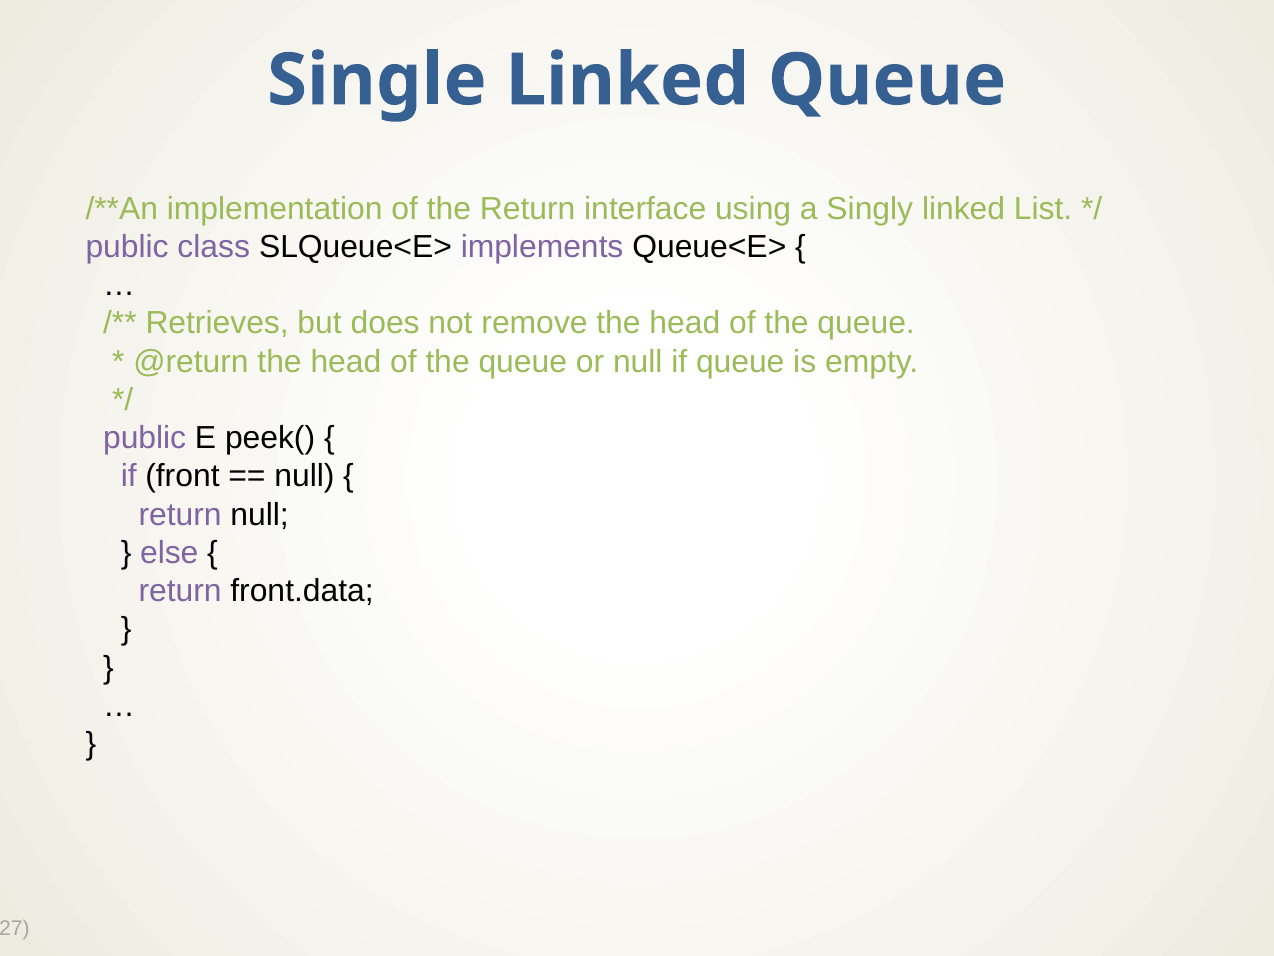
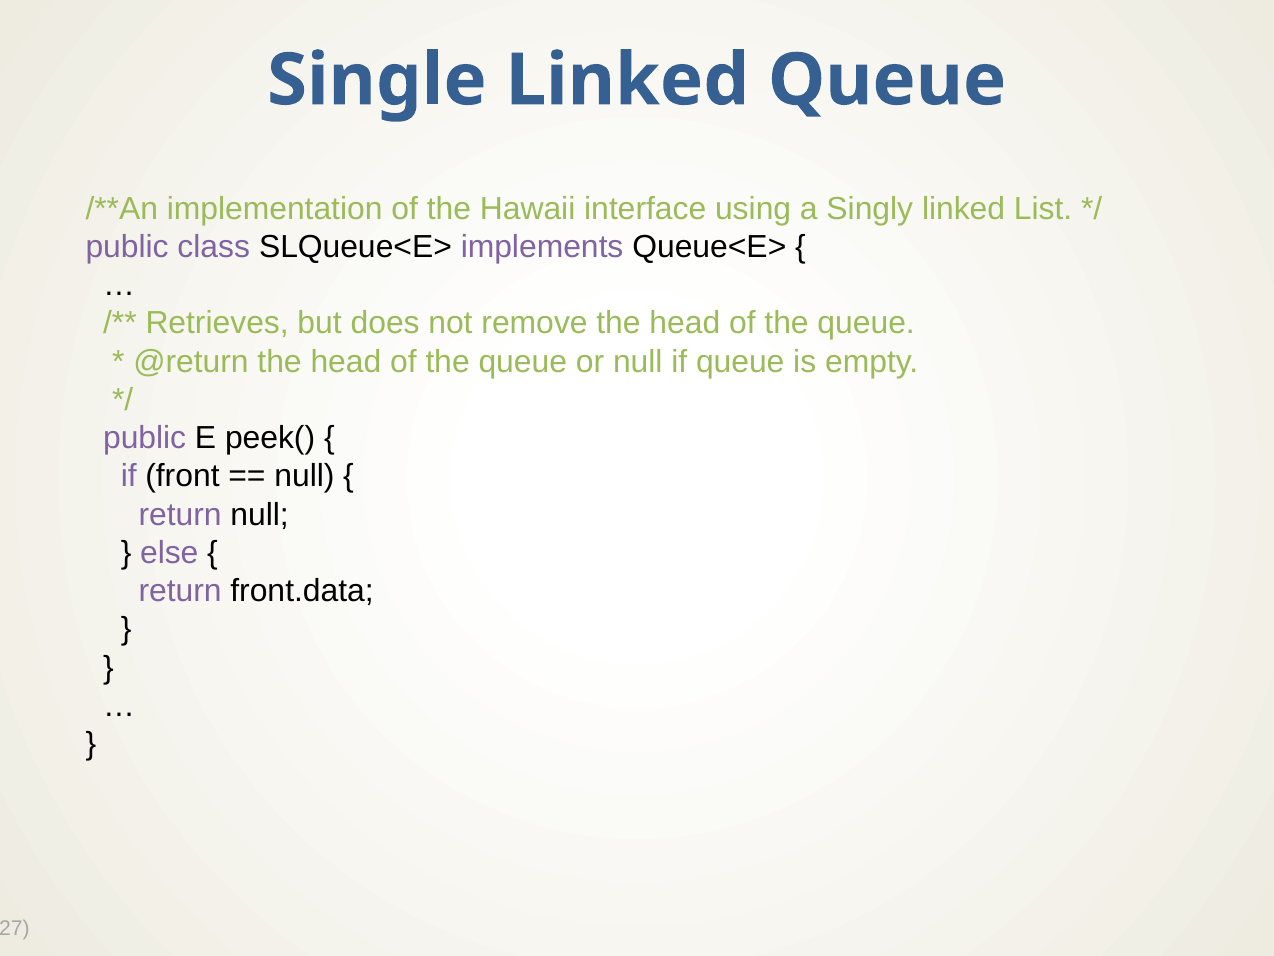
the Return: Return -> Hawaii
